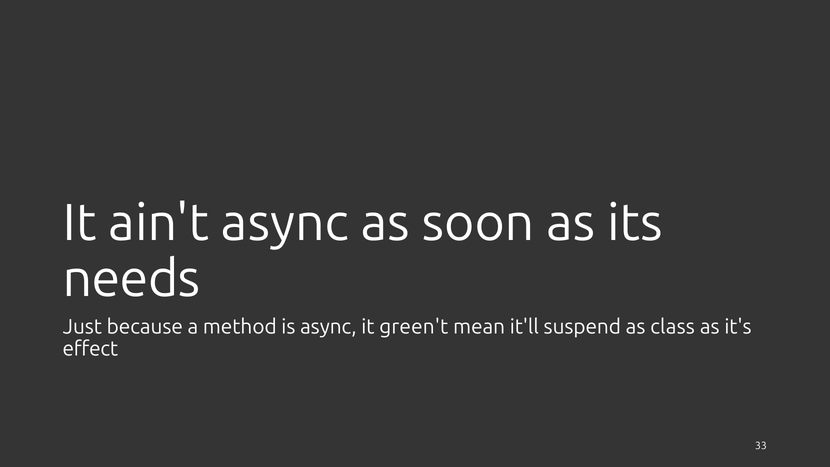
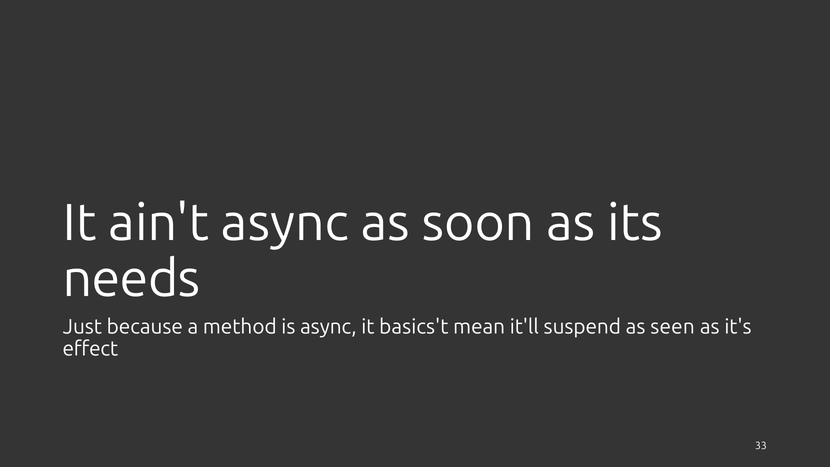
green't: green't -> basics't
class: class -> seen
